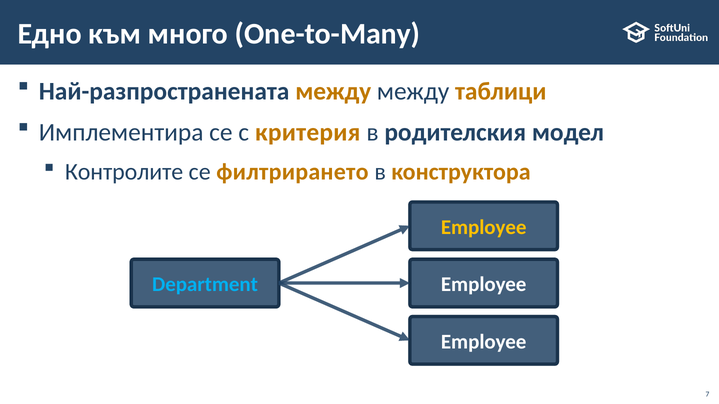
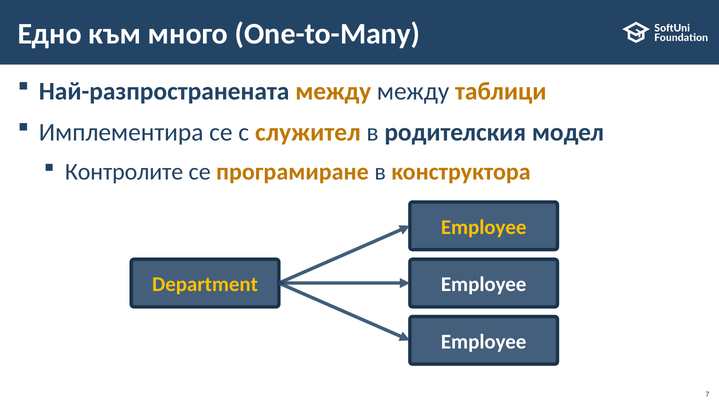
критерия: критерия -> служител
филтрирането: филтрирането -> програмиране
Department colour: light blue -> yellow
